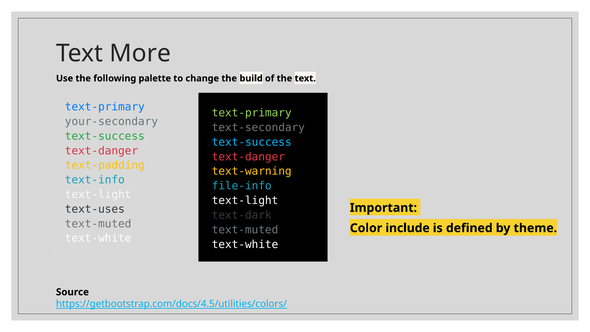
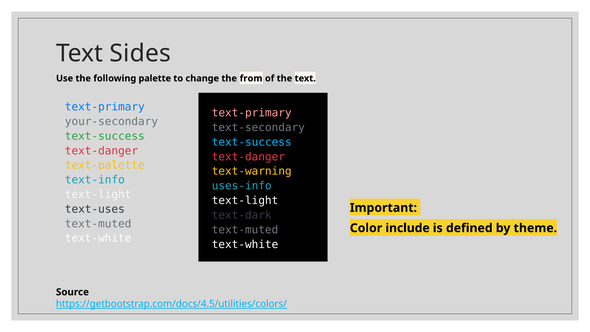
More: More -> Sides
build: build -> from
text-primary at (252, 113) colour: light green -> pink
text-padding: text-padding -> text-palette
file-info: file-info -> uses-info
